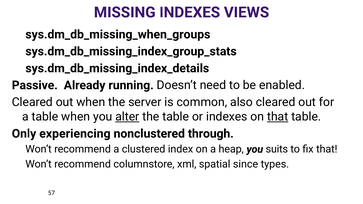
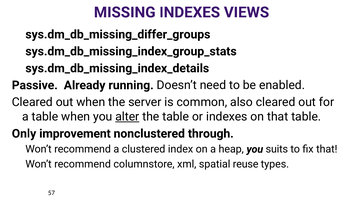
sys.dm_db_missing_when_groups: sys.dm_db_missing_when_groups -> sys.dm_db_missing_differ_groups
that at (278, 117) underline: present -> none
experiencing: experiencing -> improvement
since: since -> reuse
